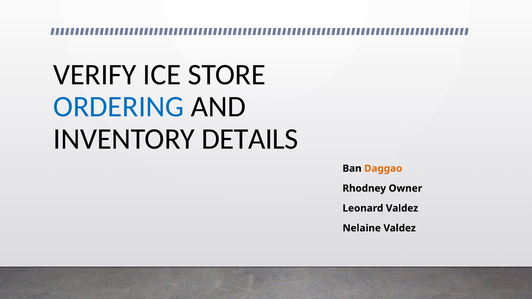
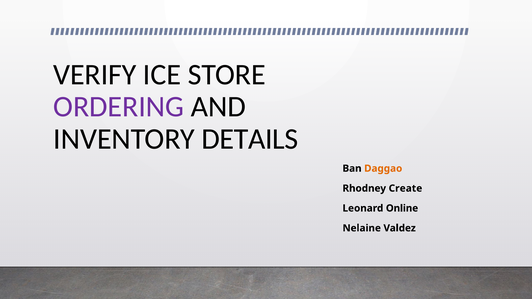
ORDERING colour: blue -> purple
Owner: Owner -> Create
Leonard Valdez: Valdez -> Online
